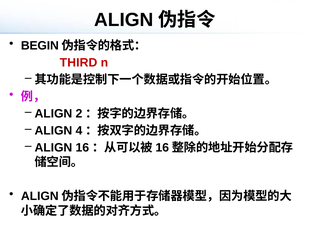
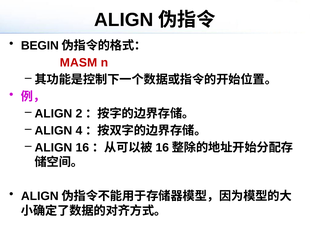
THIRD: THIRD -> MASM
